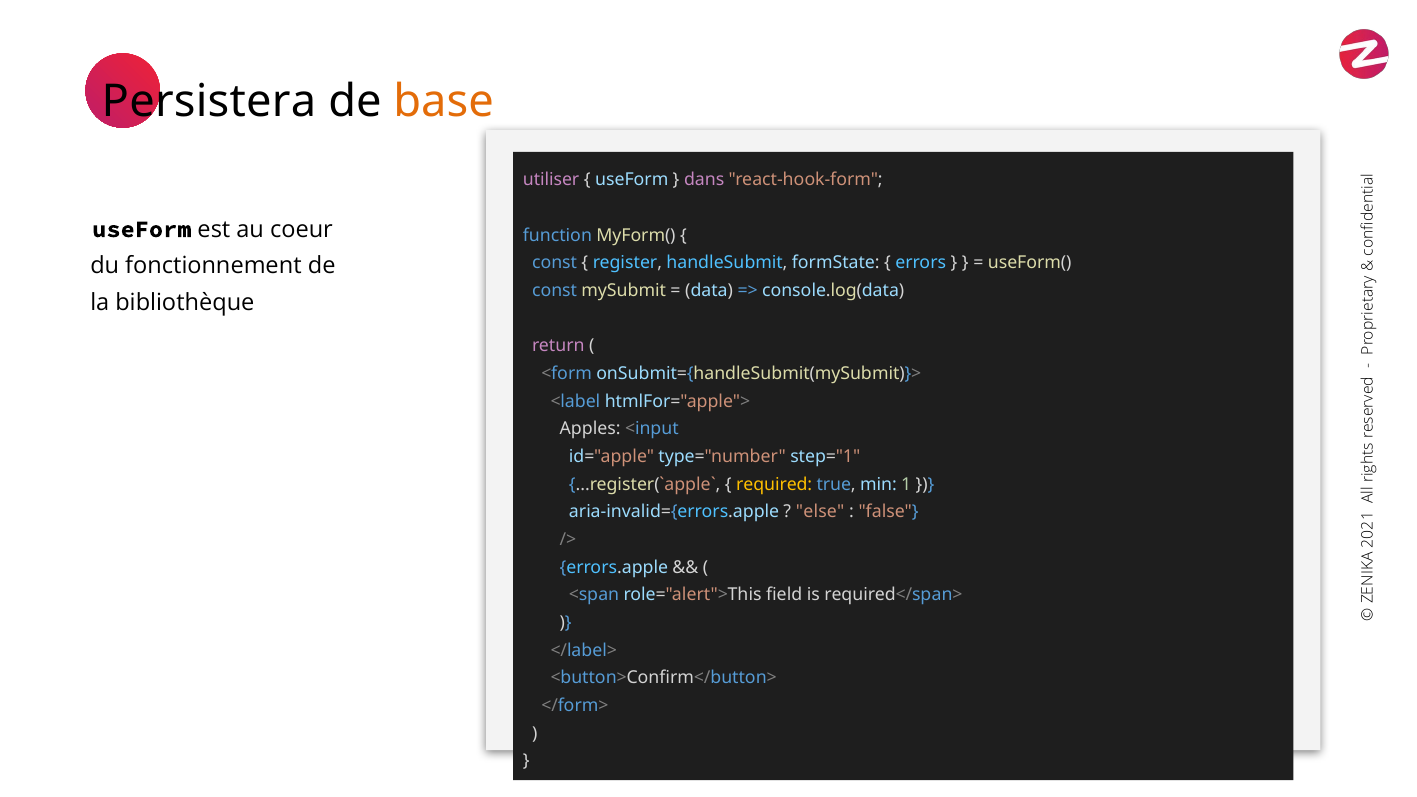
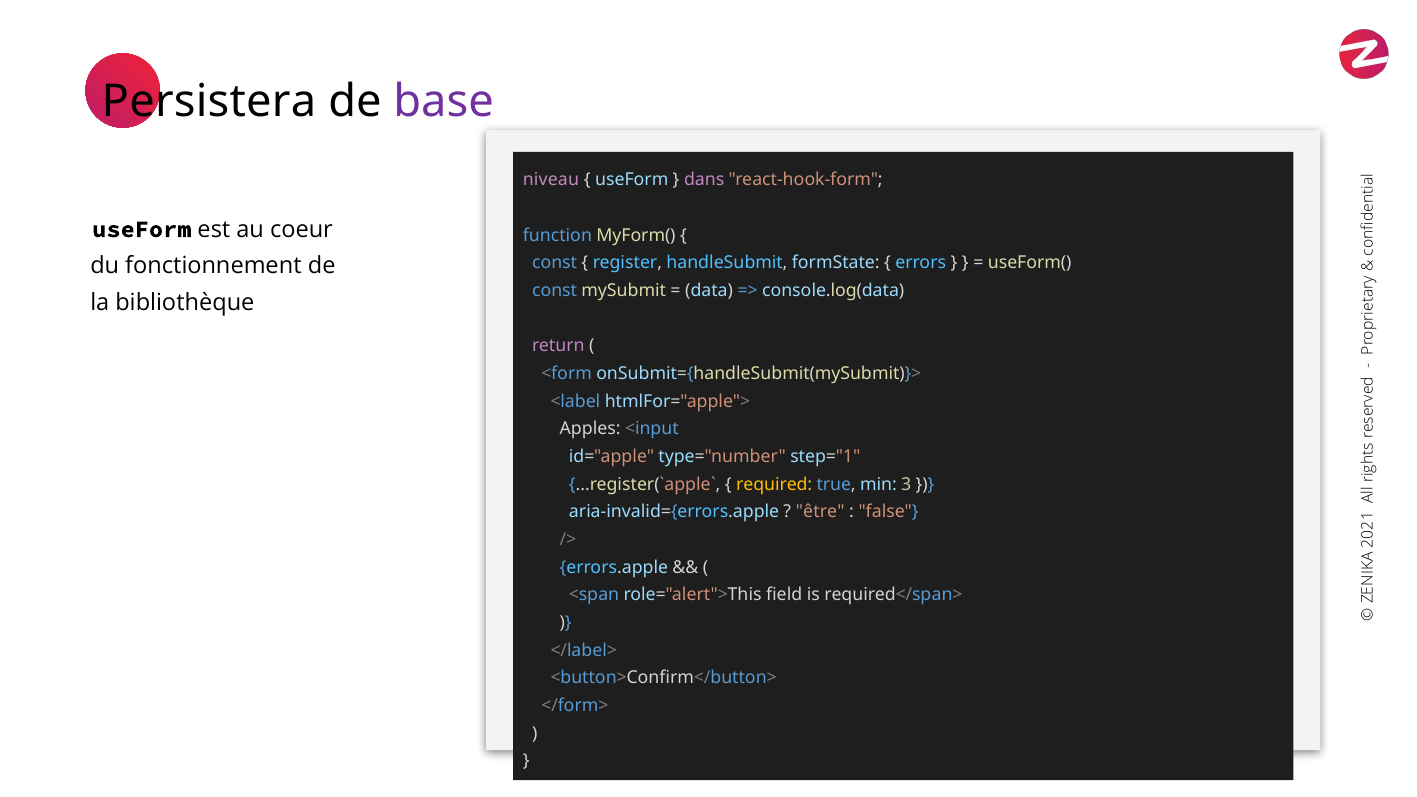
base colour: orange -> purple
utiliser: utiliser -> niveau
min 1: 1 -> 3
else: else -> être
